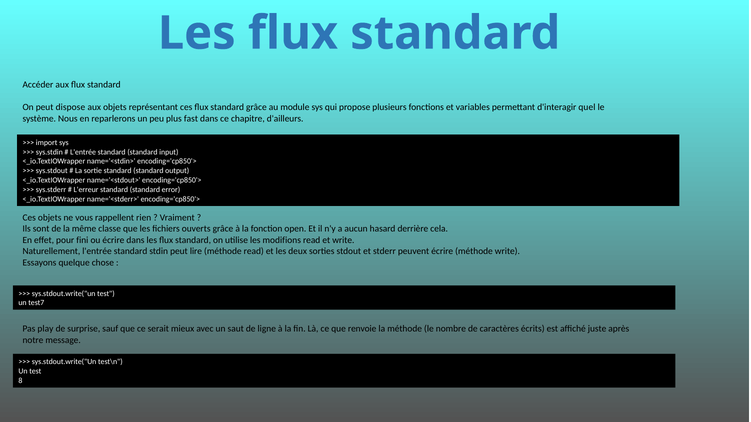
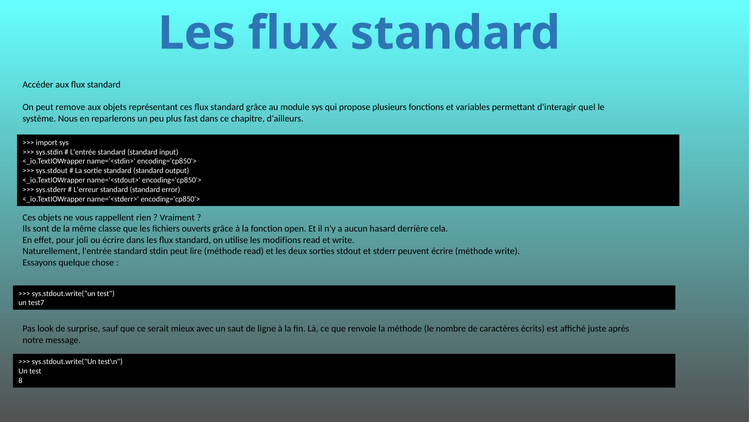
dispose: dispose -> remove
fini: fini -> joli
play: play -> look
